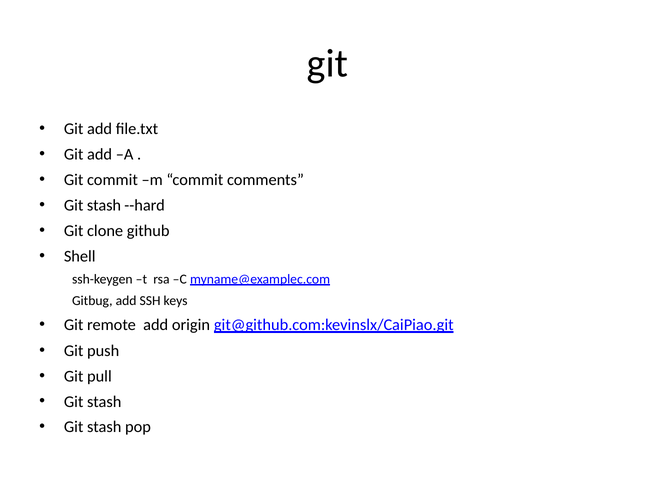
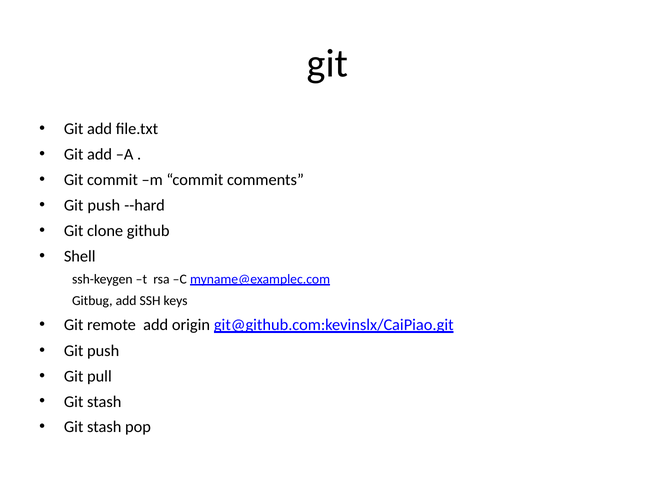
stash at (104, 205): stash -> push
